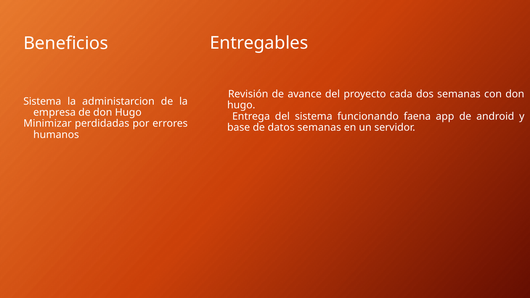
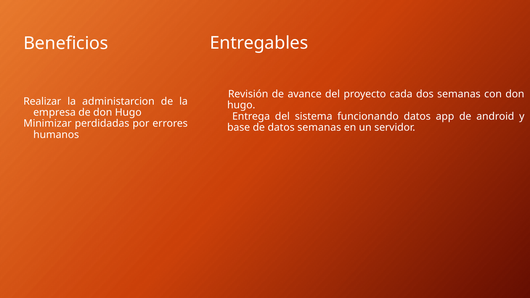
Sistema at (42, 101): Sistema -> Realizar
funcionando faena: faena -> datos
